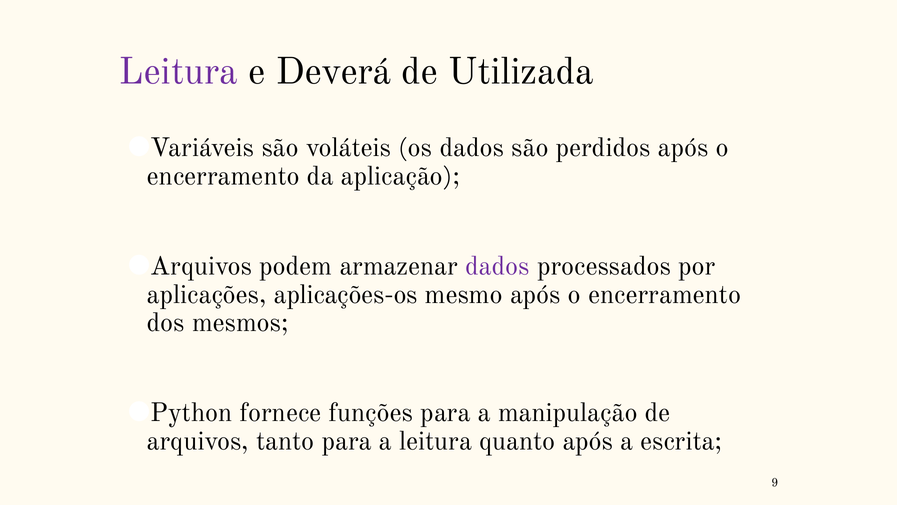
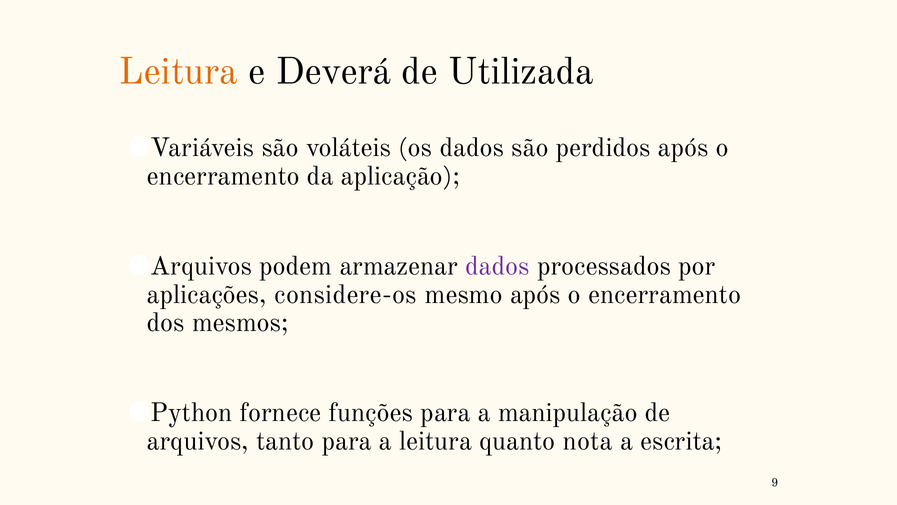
Leitura at (178, 72) colour: purple -> orange
aplicações-os: aplicações-os -> considere-os
quanto após: após -> nota
